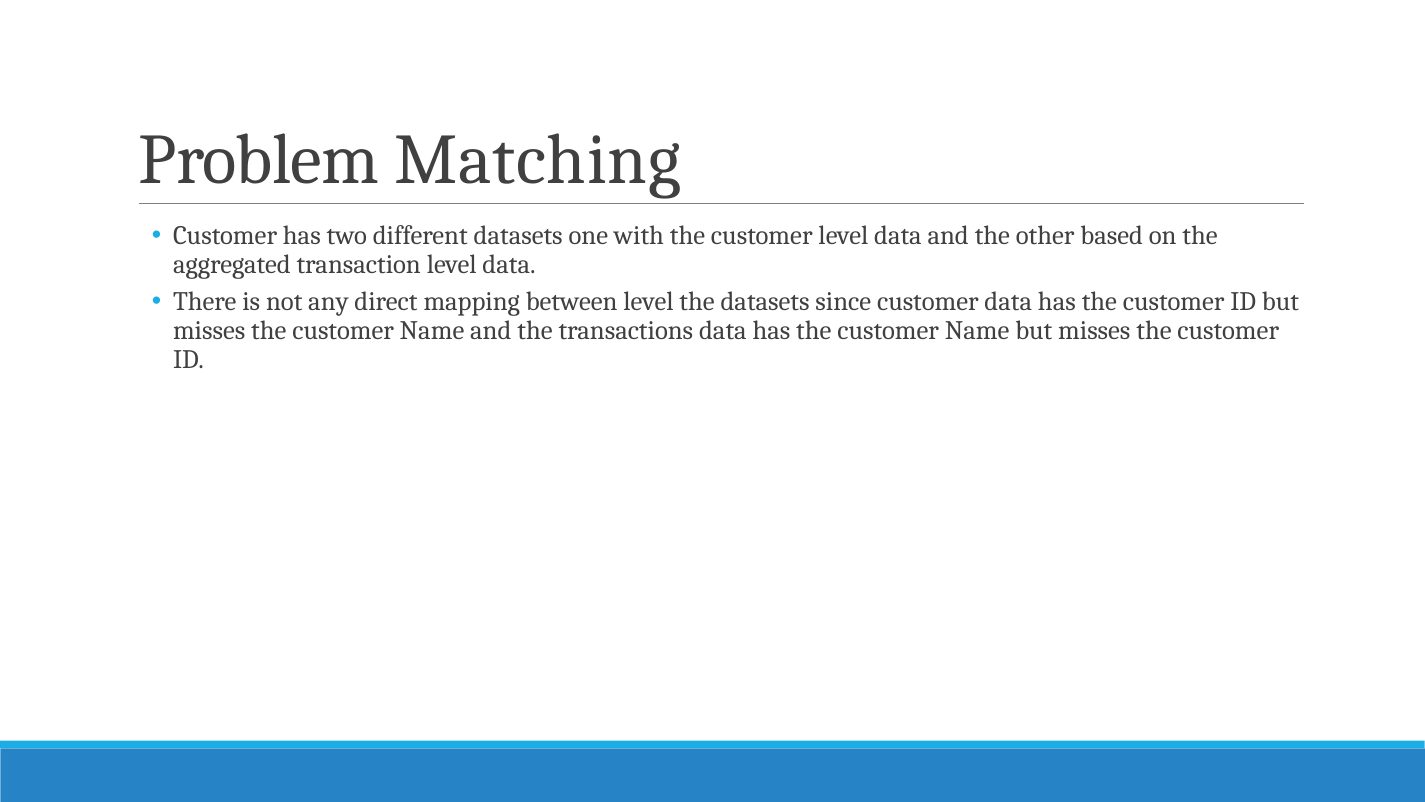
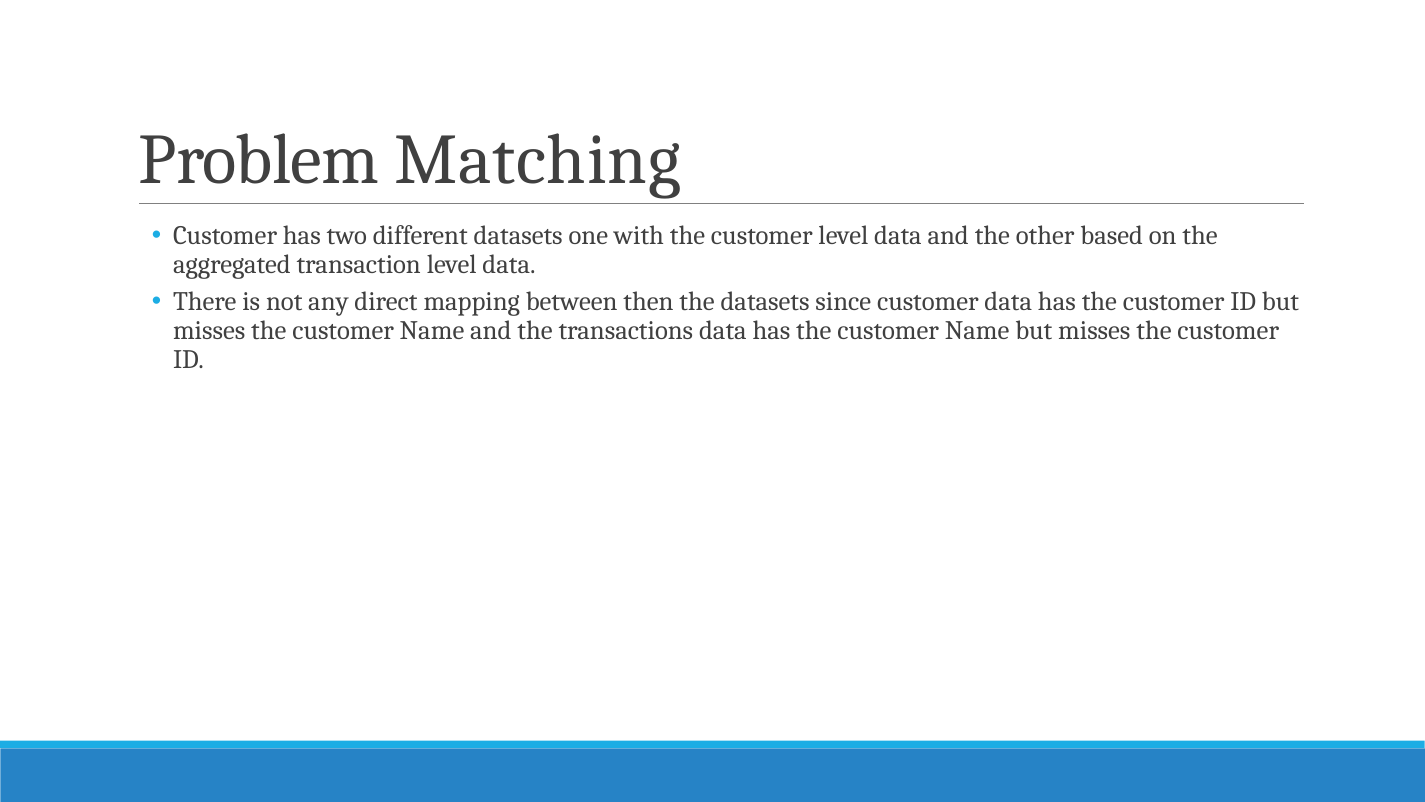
between level: level -> then
